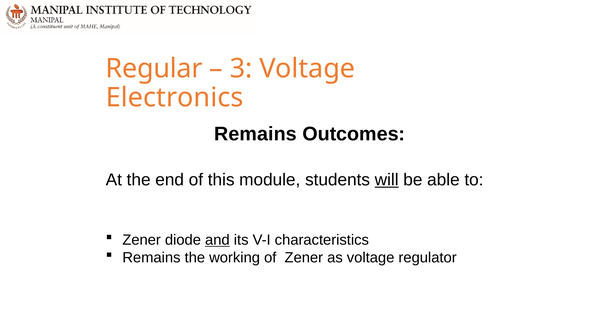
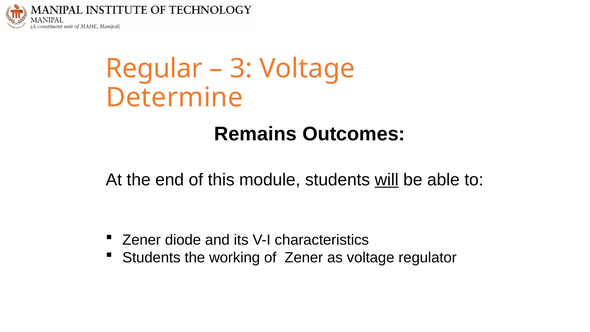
Electronics: Electronics -> Determine
and underline: present -> none
Remains at (151, 258): Remains -> Students
